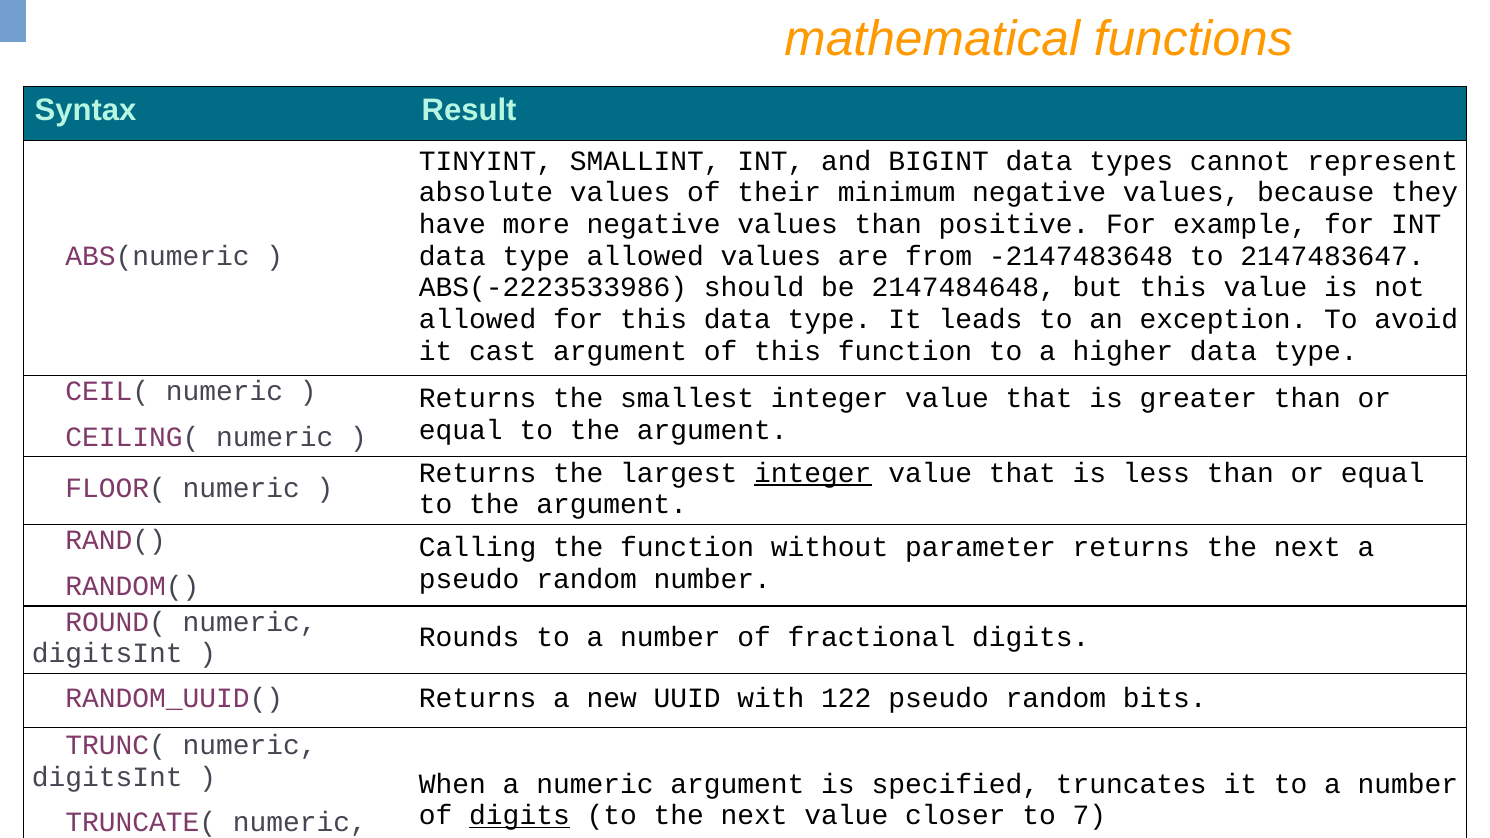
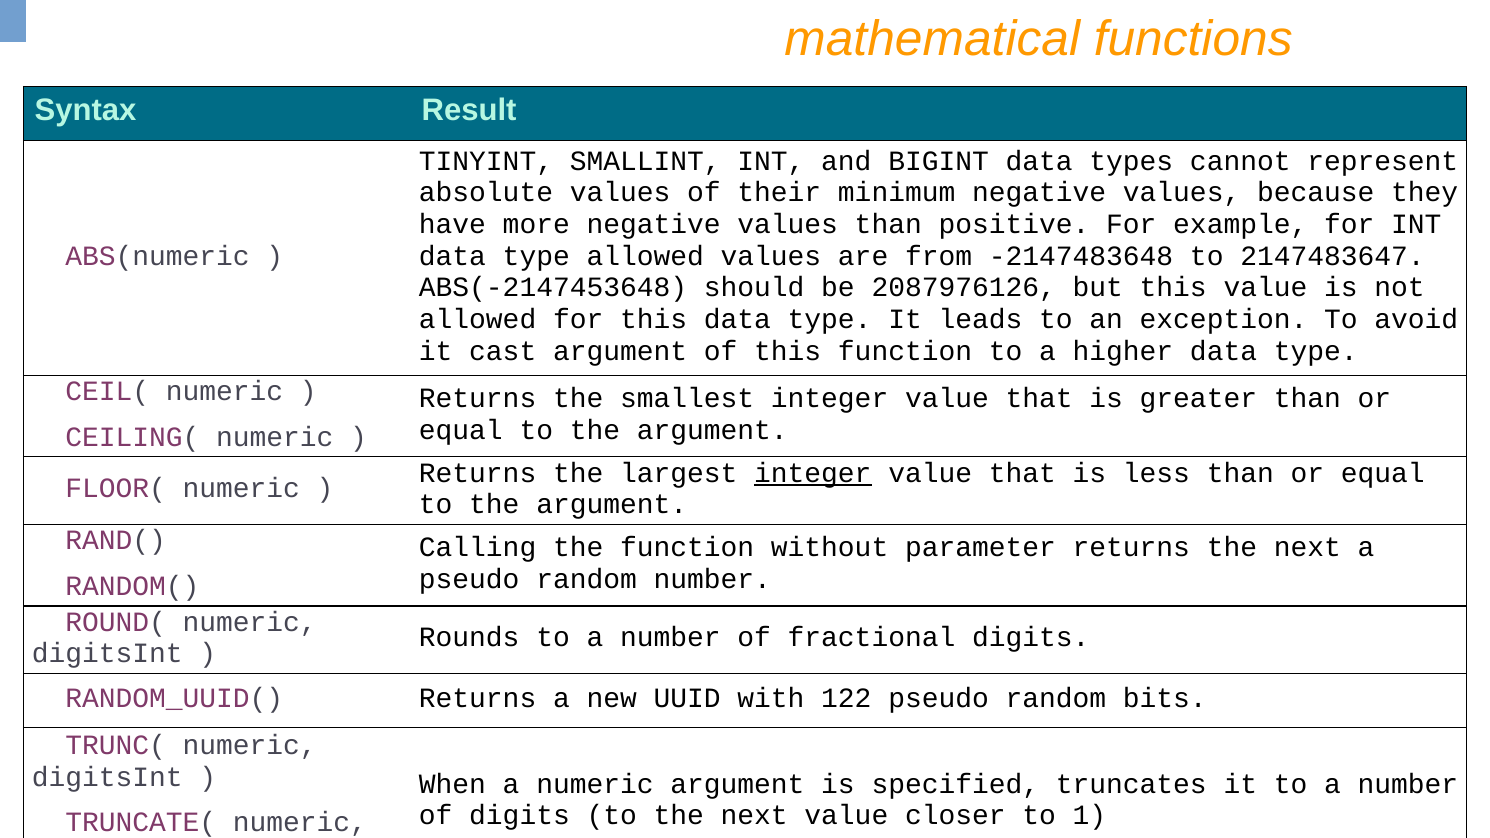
ABS(-2223533986: ABS(-2223533986 -> ABS(-2147453648
2147484648: 2147484648 -> 2087976126
digits at (520, 816) underline: present -> none
7: 7 -> 1
